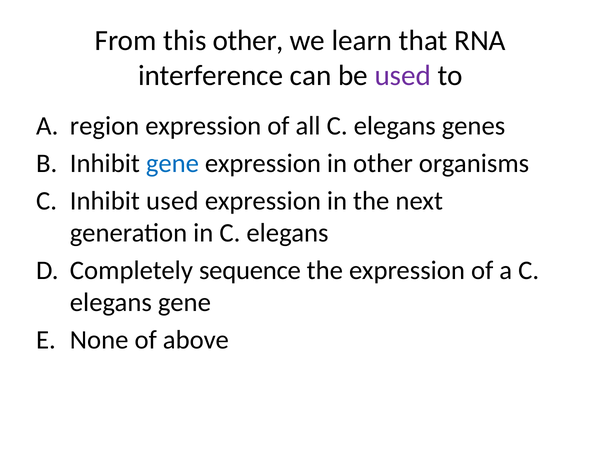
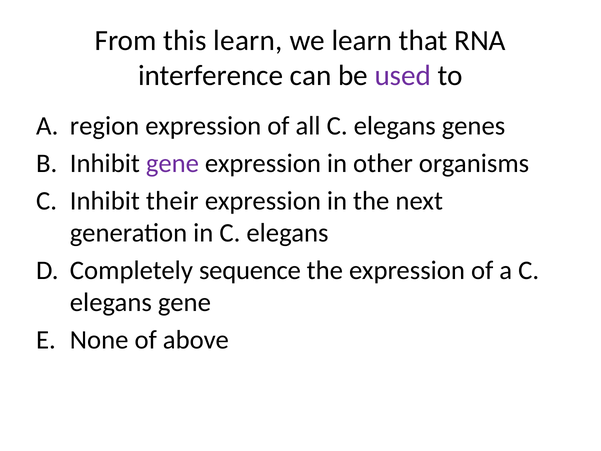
this other: other -> learn
gene at (172, 163) colour: blue -> purple
Inhibit used: used -> their
